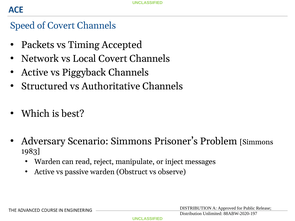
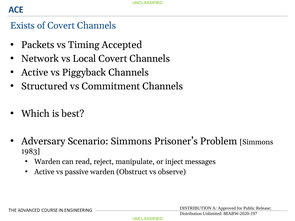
Speed: Speed -> Exists
Authoritative: Authoritative -> Commitment
